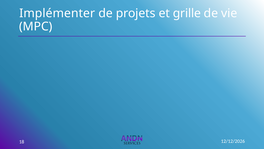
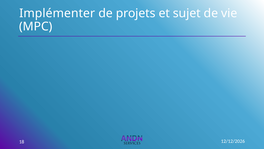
grille: grille -> sujet
